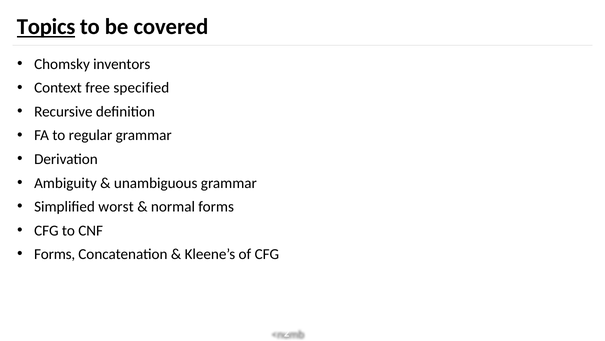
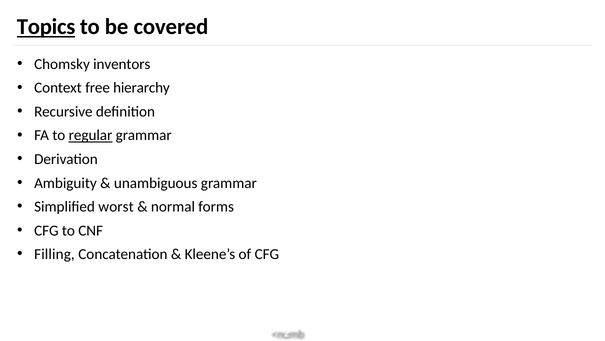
specified: specified -> hierarchy
regular underline: none -> present
Forms at (55, 254): Forms -> Filling
